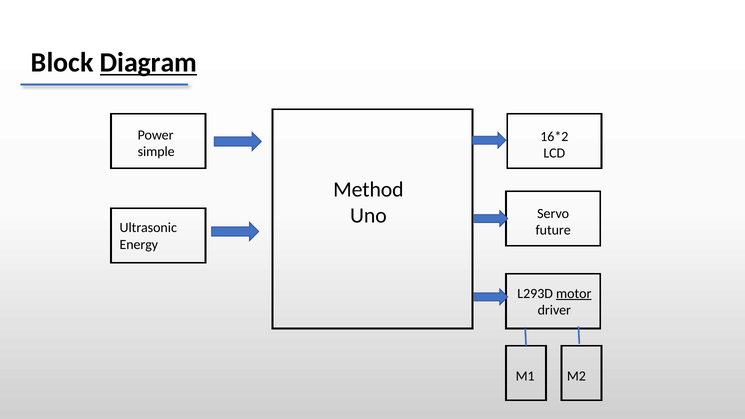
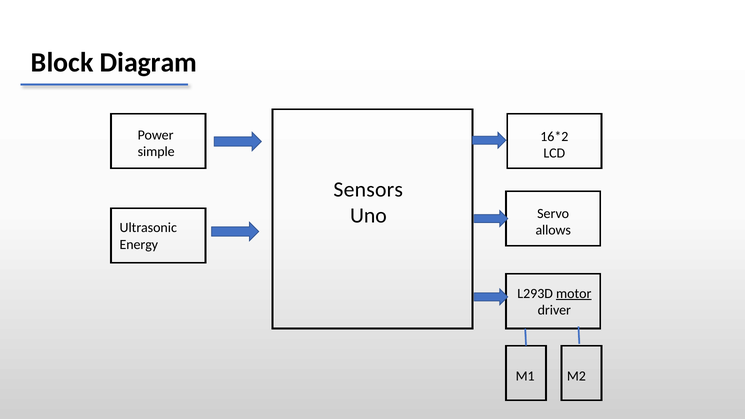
Diagram underline: present -> none
Method: Method -> Sensors
future: future -> allows
